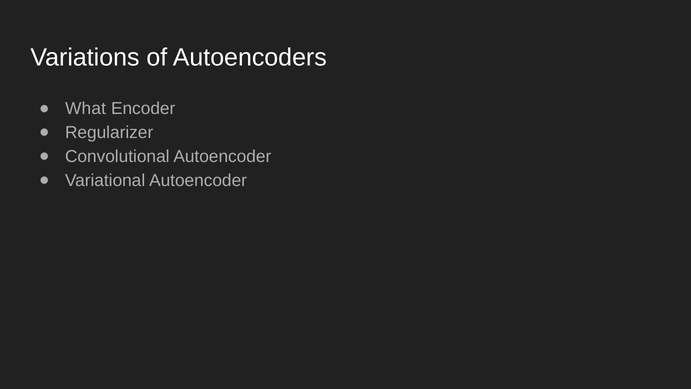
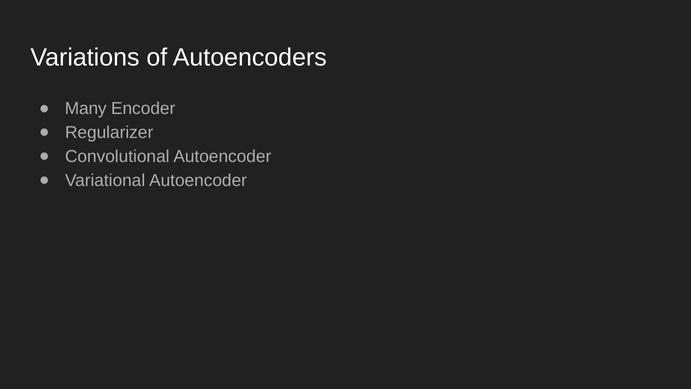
What: What -> Many
